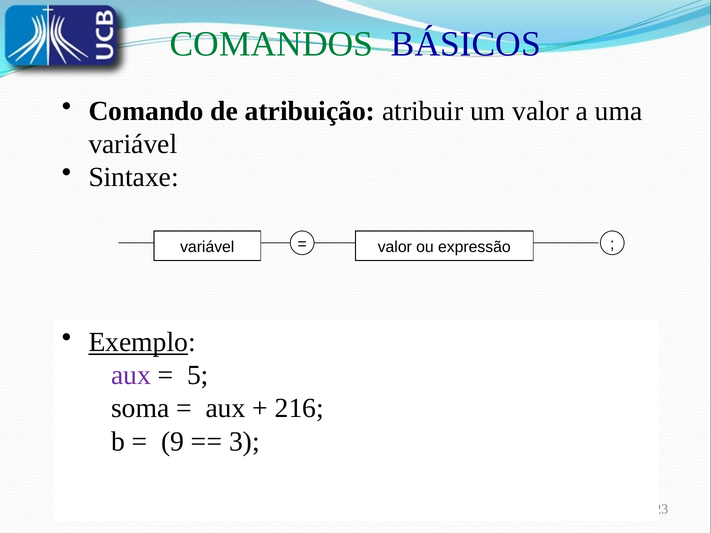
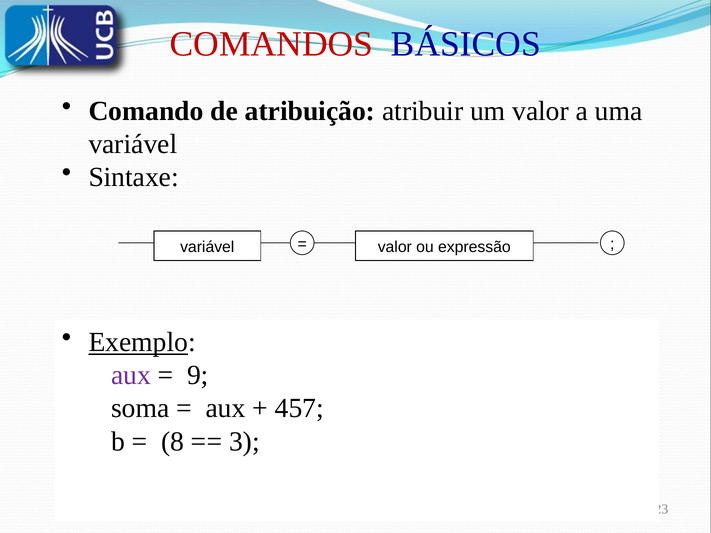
COMANDOS colour: green -> red
5: 5 -> 9
216: 216 -> 457
9: 9 -> 8
